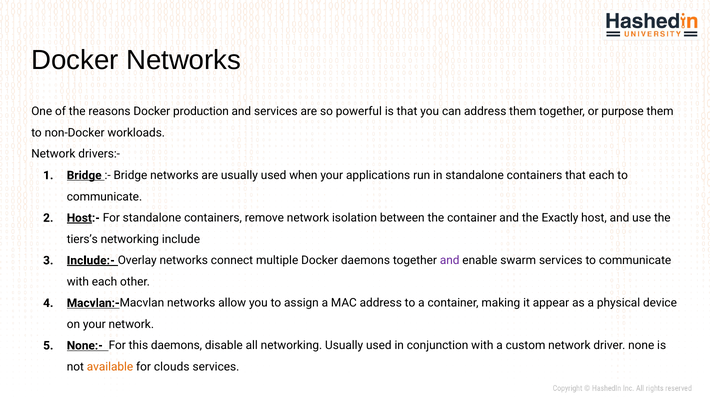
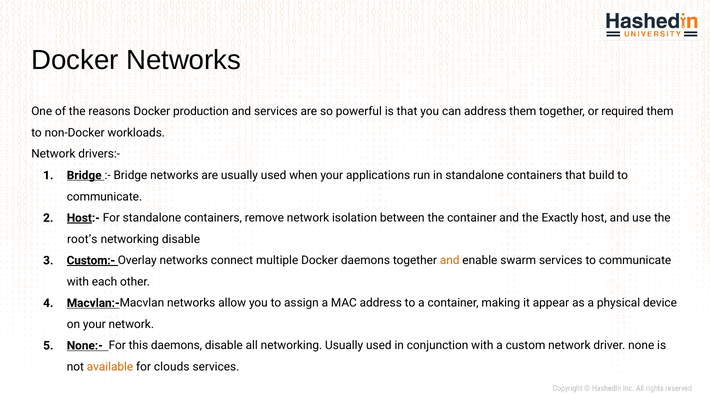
purpose: purpose -> required
that each: each -> build
tiers’s: tiers’s -> root’s
networking include: include -> disable
Include:-: Include:- -> Custom:-
and at (450, 261) colour: purple -> orange
